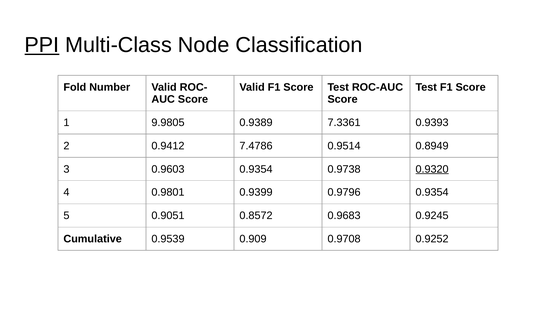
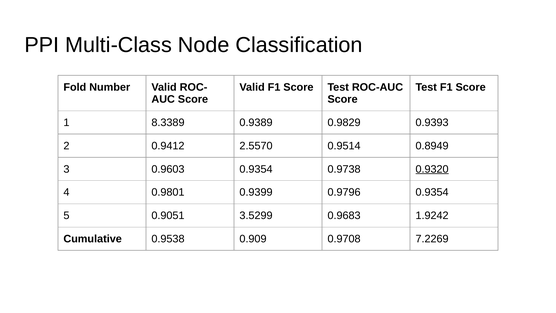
PPI underline: present -> none
9.9805: 9.9805 -> 8.3389
7.3361: 7.3361 -> 0.9829
7.4786: 7.4786 -> 2.5570
0.8572: 0.8572 -> 3.5299
0.9245: 0.9245 -> 1.9242
0.9539: 0.9539 -> 0.9538
0.9252: 0.9252 -> 7.2269
